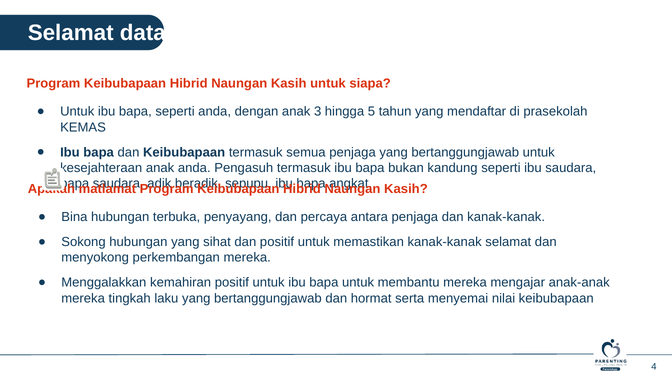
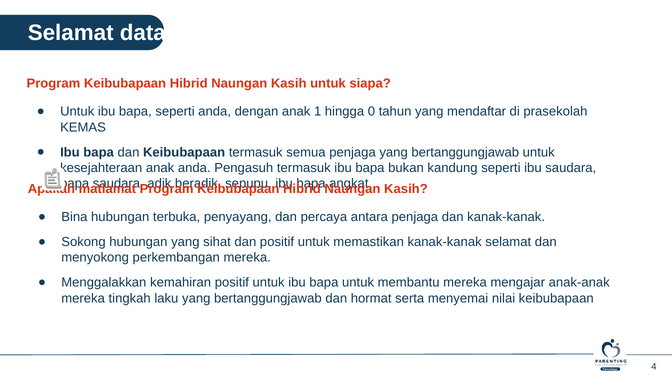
3: 3 -> 1
5: 5 -> 0
